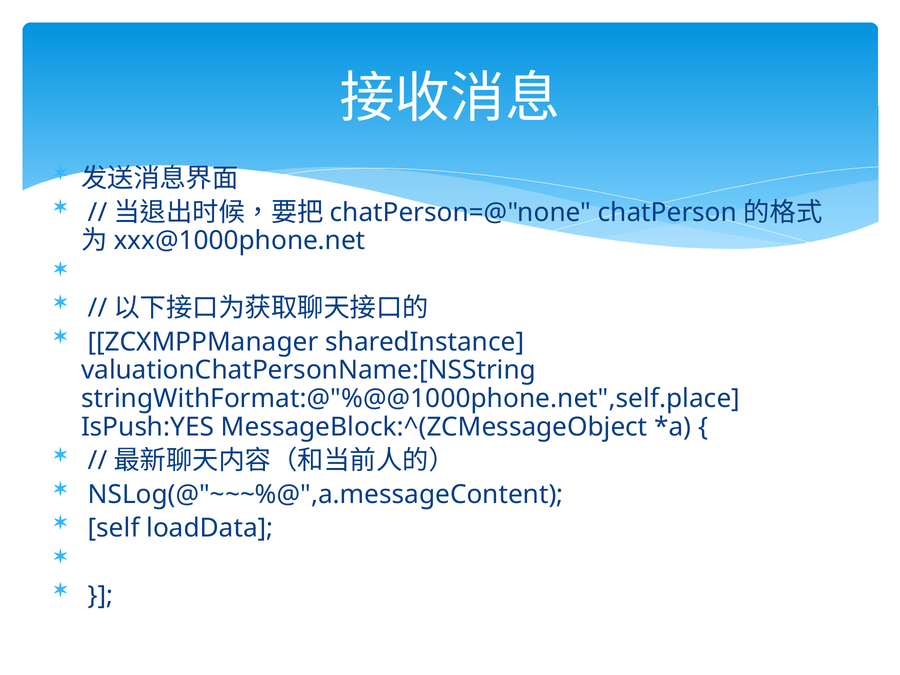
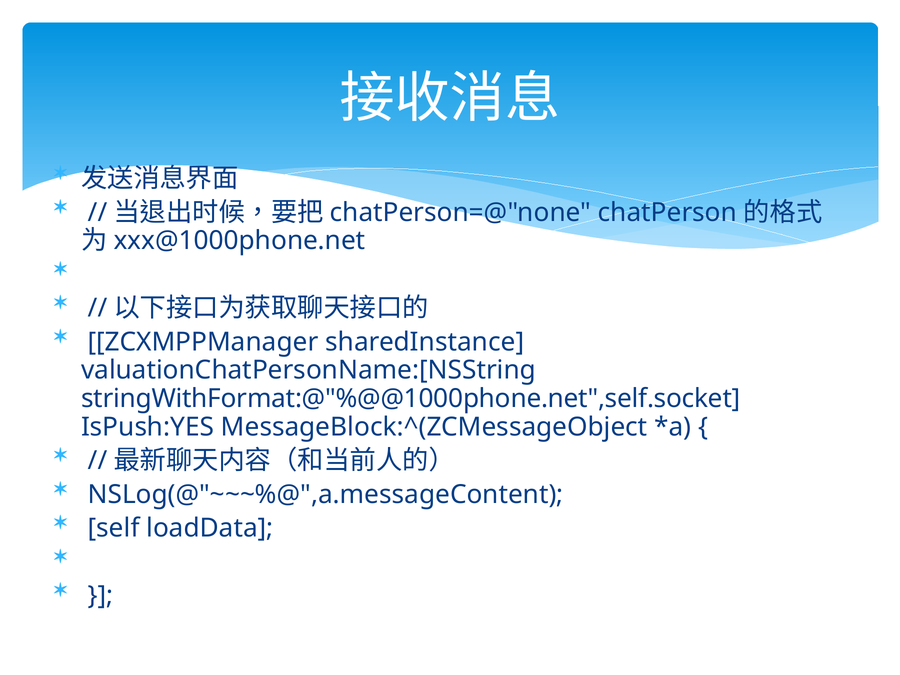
stringWithFormat:@"%@@1000phone.net",self.place: stringWithFormat:@"%@@1000phone.net",self.place -> stringWithFormat:@"%@@1000phone.net",self.socket
